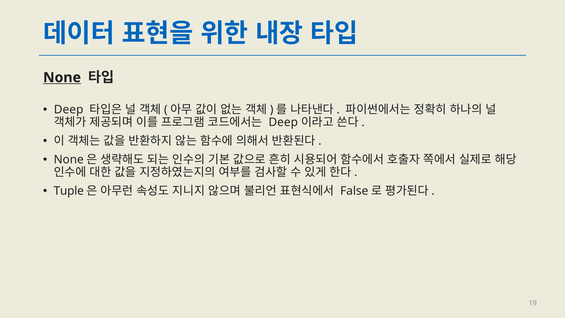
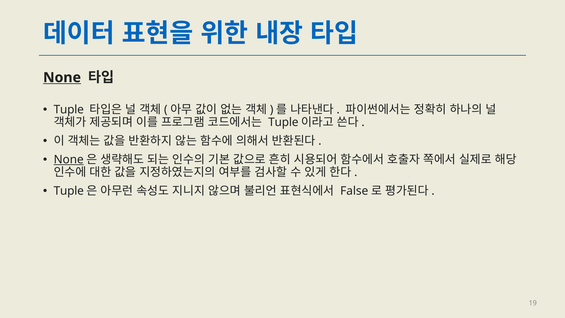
Deep at (69, 110): Deep -> Tuple
Deep at (283, 122): Deep -> Tuple
None at (69, 160) underline: none -> present
